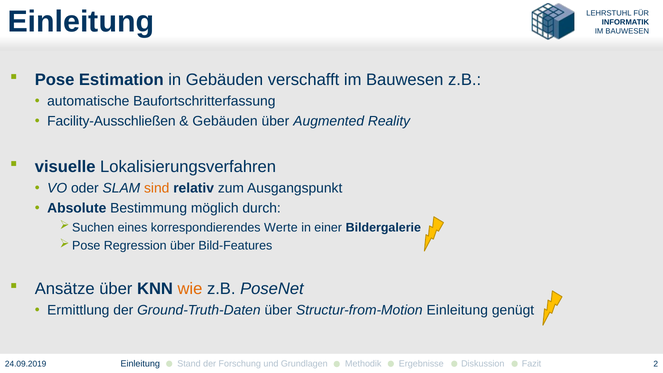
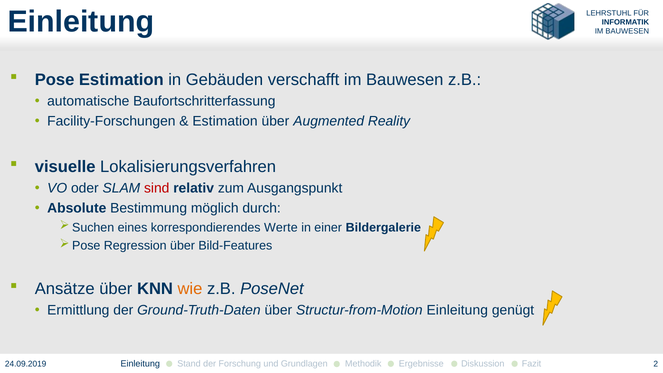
Facility-Ausschließen: Facility-Ausschließen -> Facility-Forschungen
Gebäuden at (225, 121): Gebäuden -> Estimation
sind colour: orange -> red
